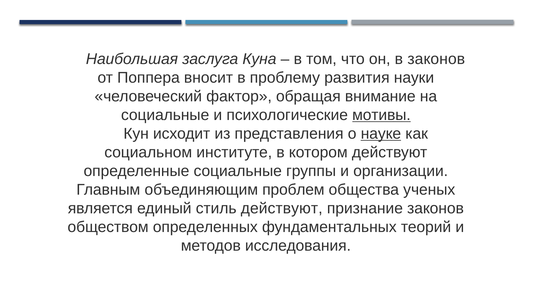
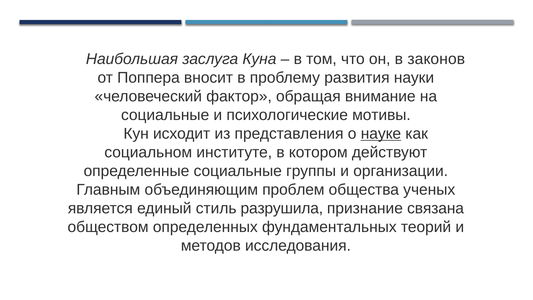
мотивы underline: present -> none
стиль действуют: действуют -> разрушила
признание законов: законов -> связана
